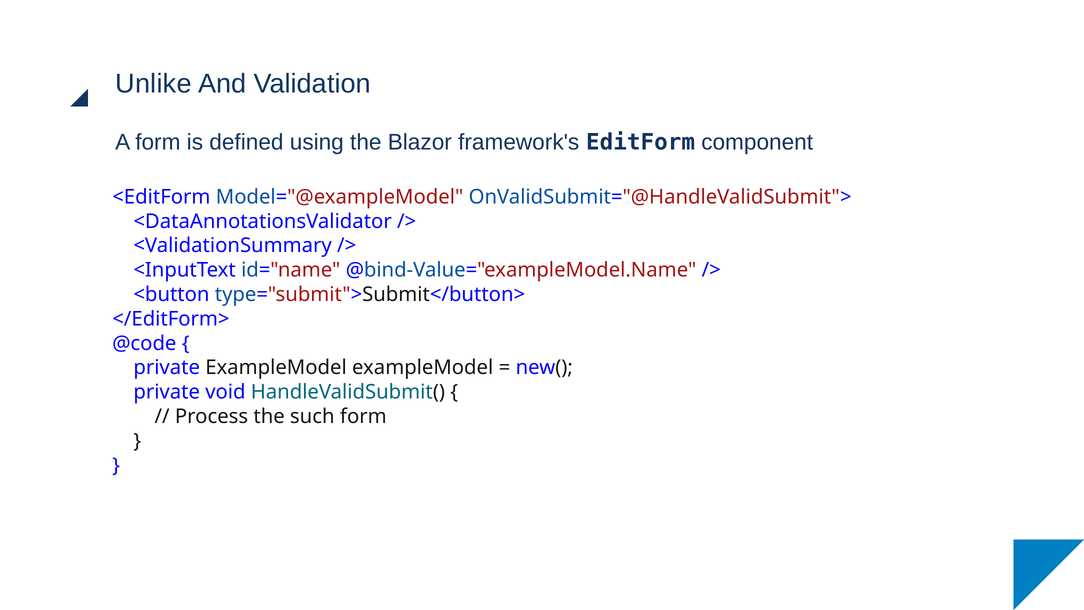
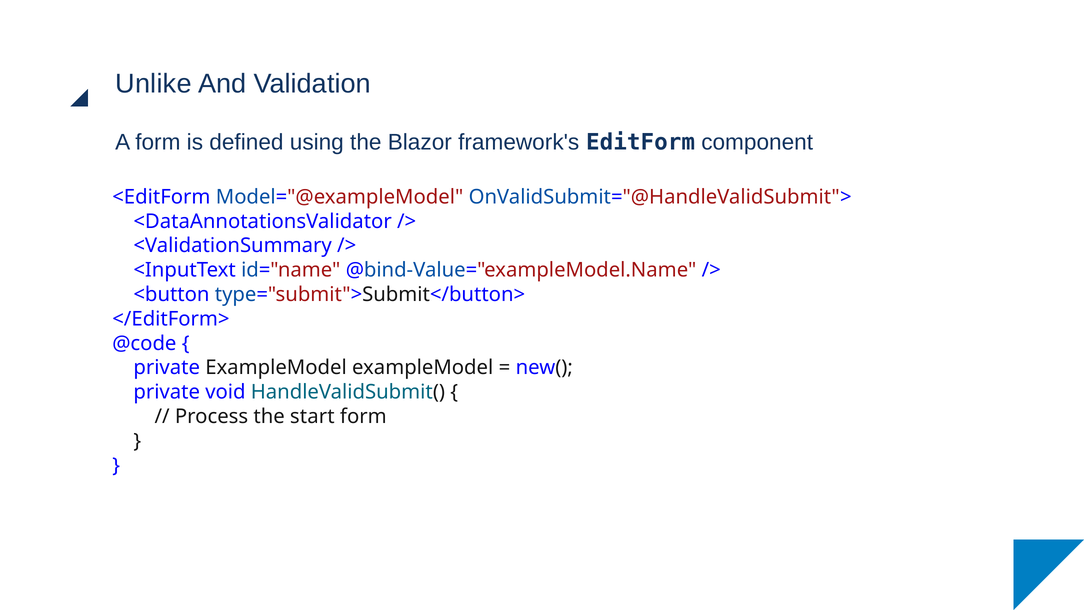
such: such -> start
